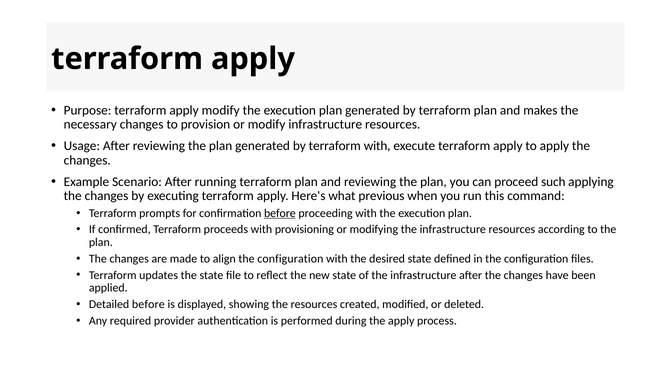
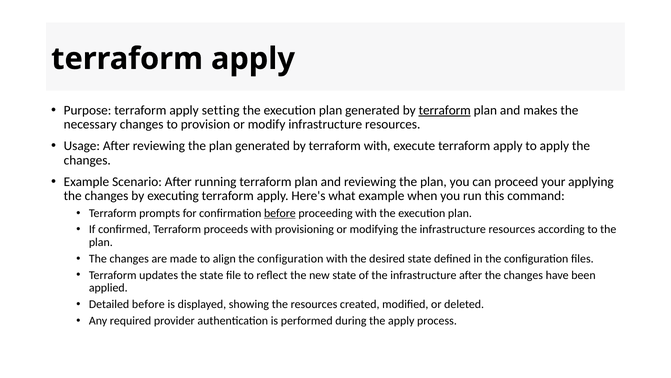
apply modify: modify -> setting
terraform at (445, 110) underline: none -> present
such: such -> your
what previous: previous -> example
